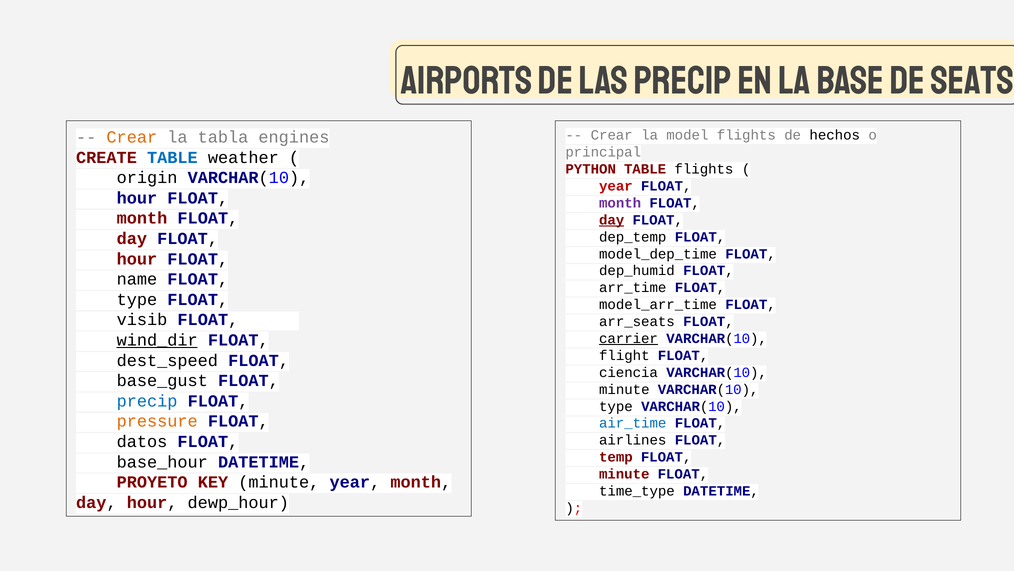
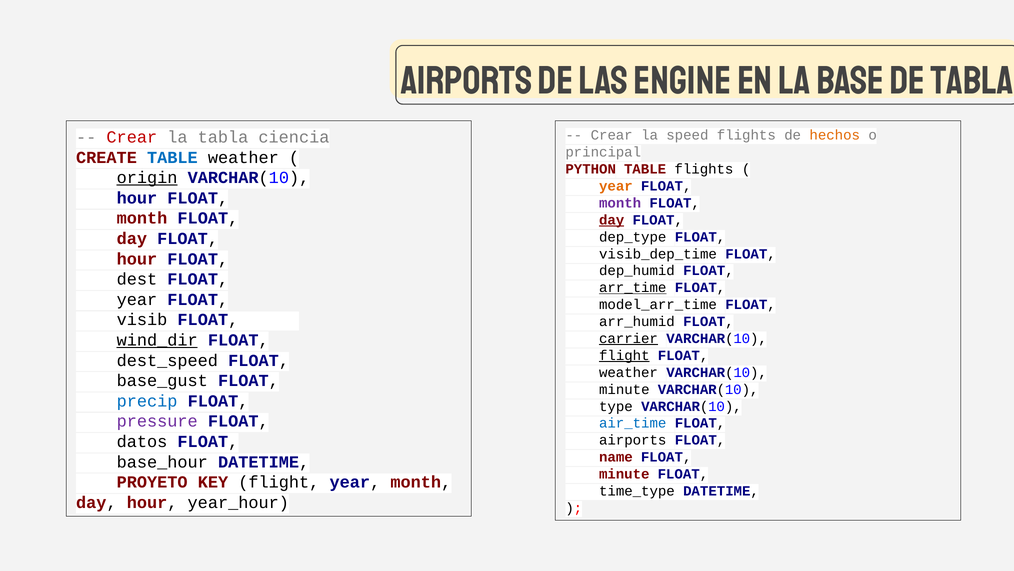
las precip: precip -> engine
de seats: seats -> tabla
model: model -> speed
hechos colour: black -> orange
Crear at (132, 137) colour: orange -> red
engines: engines -> ciencia
origin underline: none -> present
year at (616, 186) colour: red -> orange
dep_temp: dep_temp -> dep_type
model_dep_time: model_dep_time -> visib_dep_time
name: name -> dest
arr_time underline: none -> present
type at (137, 299): type -> year
arr_seats: arr_seats -> arr_humid
flight at (624, 355) underline: none -> present
ciencia at (629, 372): ciencia -> weather
pressure colour: orange -> purple
airlines at (633, 440): airlines -> airports
temp: temp -> name
KEY minute: minute -> flight
dewp_hour: dewp_hour -> year_hour
